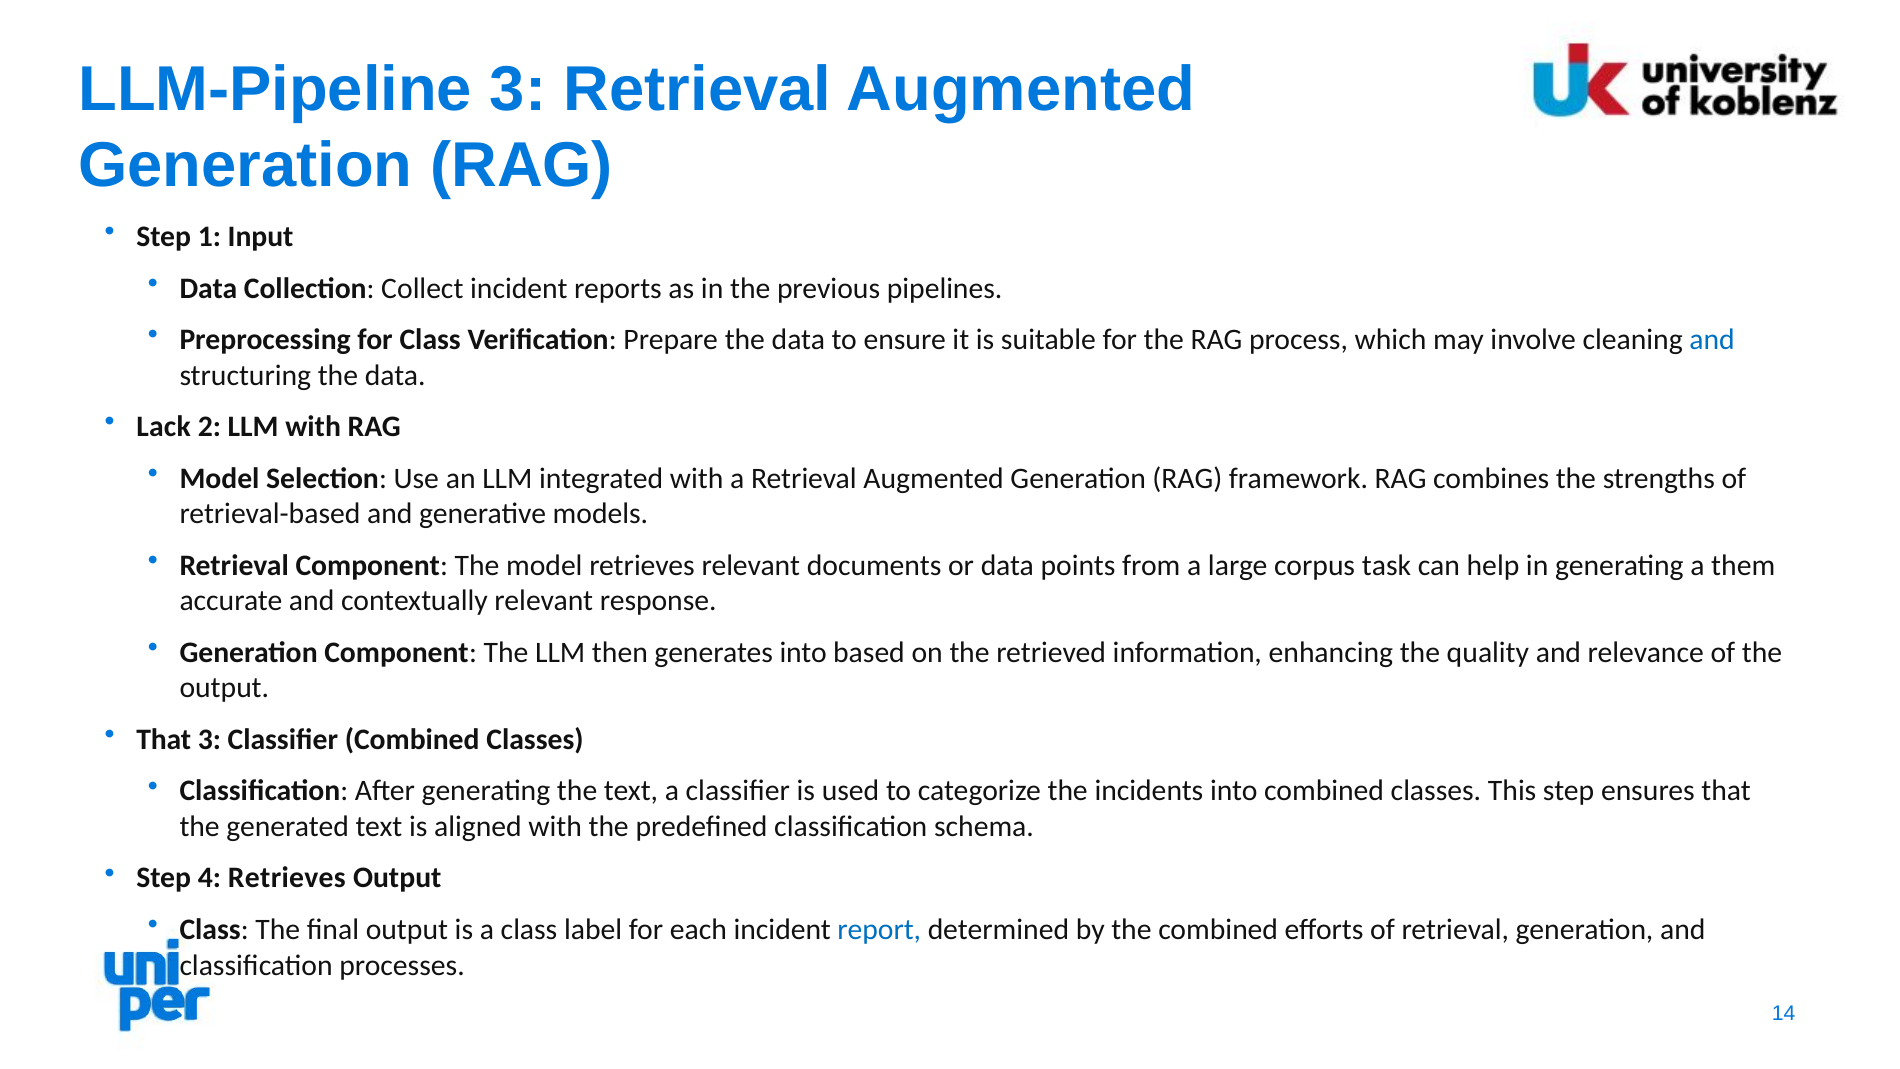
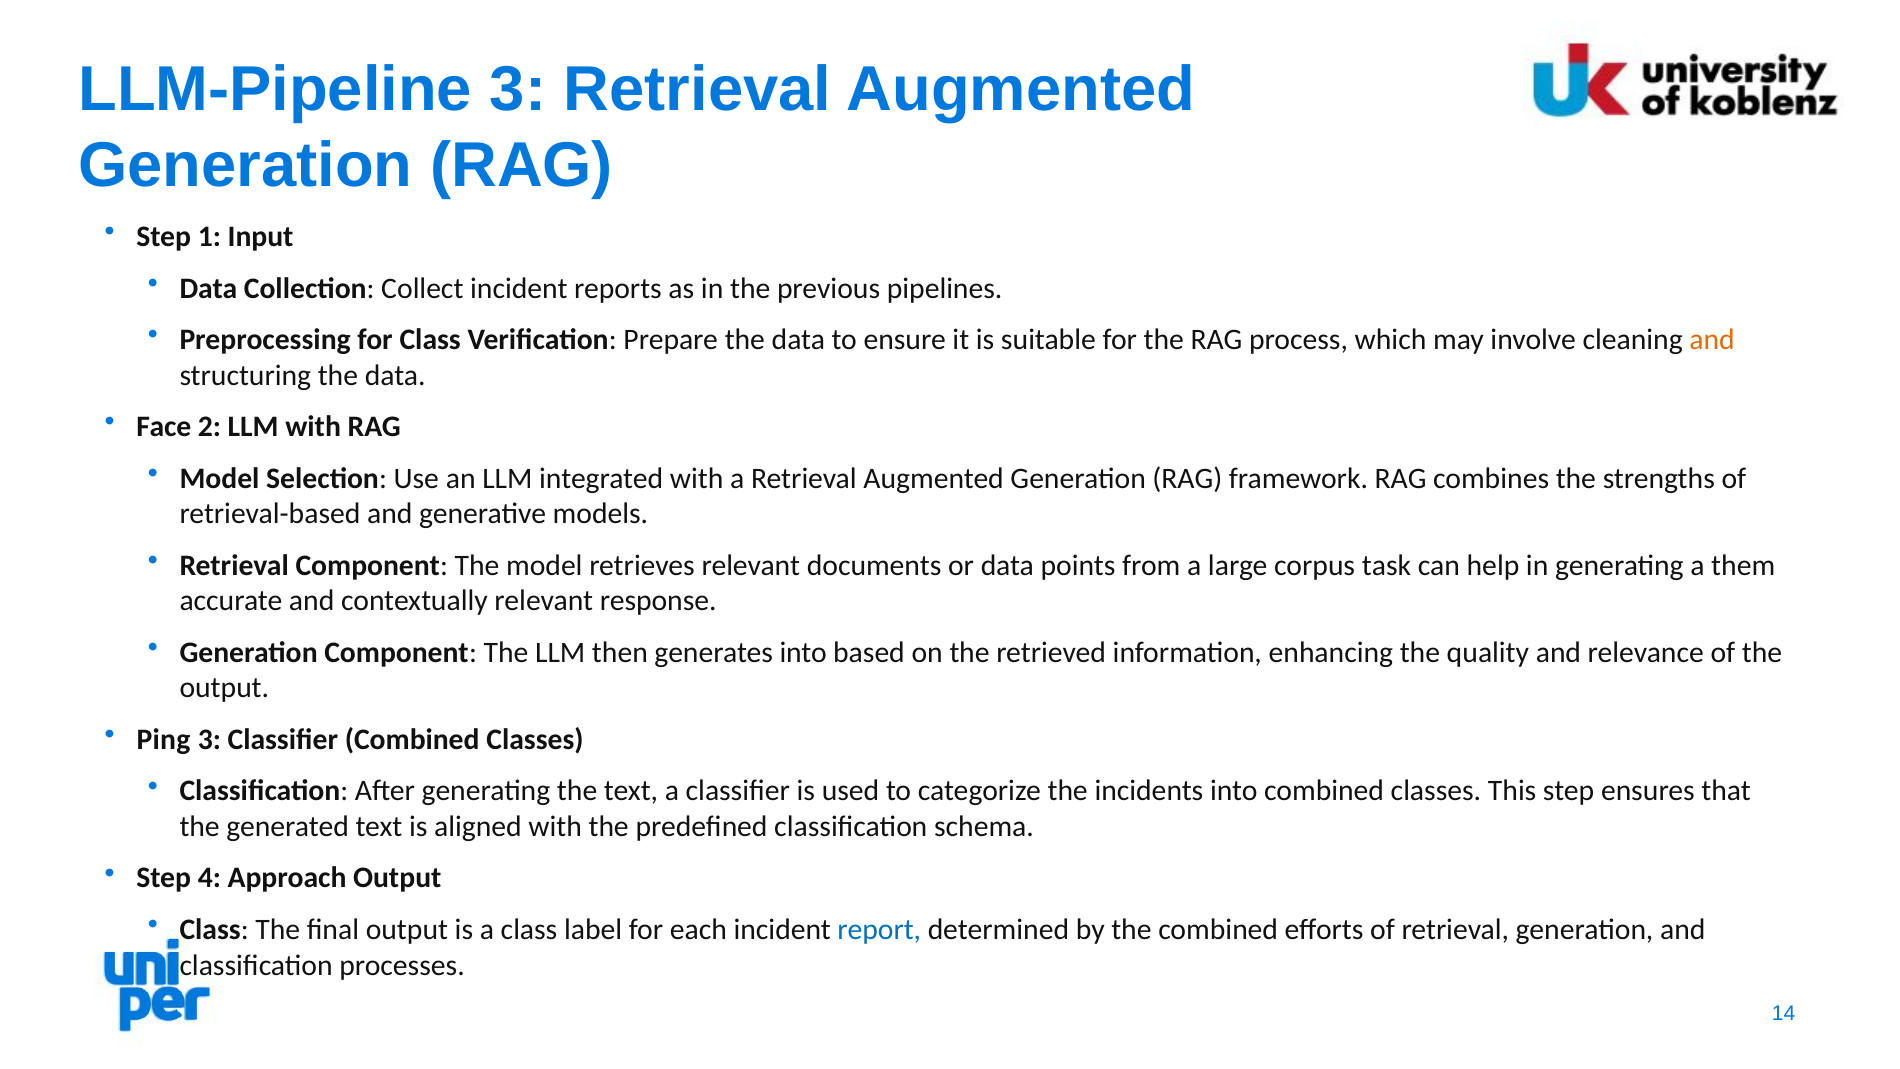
and at (1712, 340) colour: blue -> orange
Lack: Lack -> Face
That at (164, 739): That -> Ping
4 Retrieves: Retrieves -> Approach
